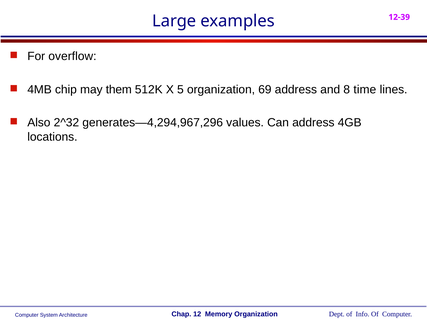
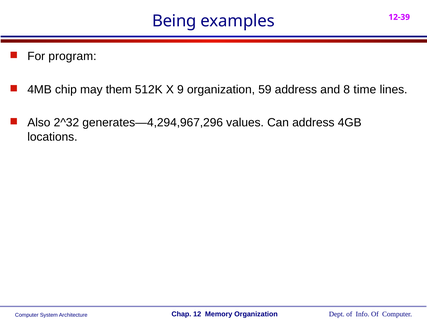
Large: Large -> Being
overflow: overflow -> program
5: 5 -> 9
69: 69 -> 59
